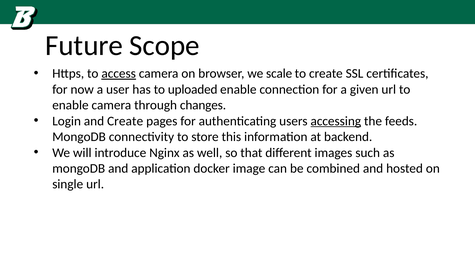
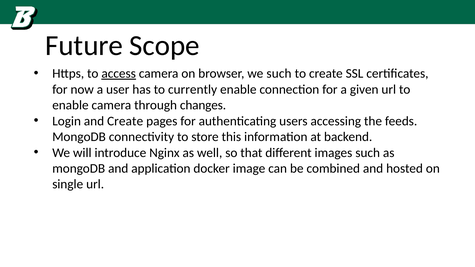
we scale: scale -> such
uploaded: uploaded -> currently
accessing underline: present -> none
